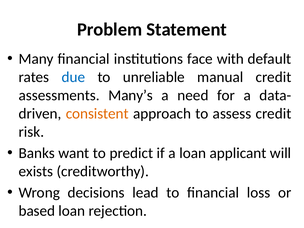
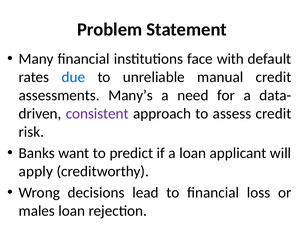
consistent colour: orange -> purple
exists: exists -> apply
based: based -> males
